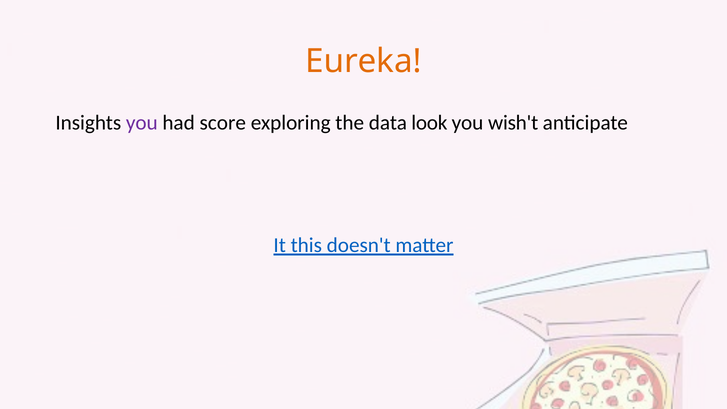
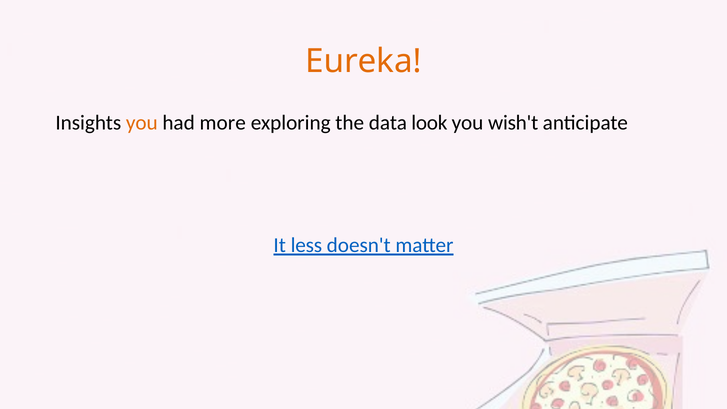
you at (142, 123) colour: purple -> orange
score: score -> more
this: this -> less
